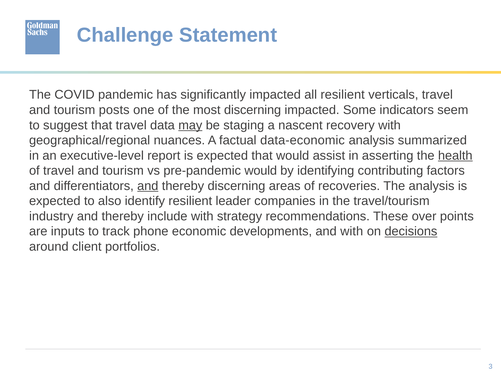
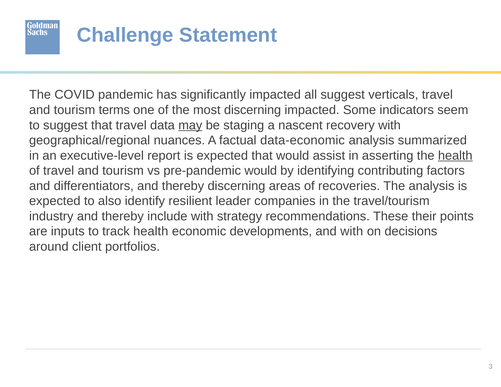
all resilient: resilient -> suggest
posts: posts -> terms
and at (148, 186) underline: present -> none
over: over -> their
track phone: phone -> health
decisions underline: present -> none
